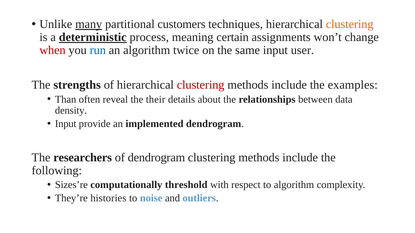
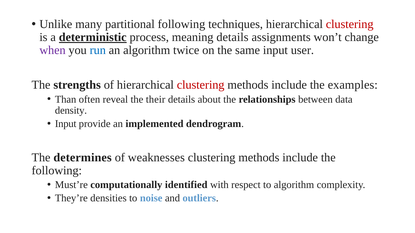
many underline: present -> none
partitional customers: customers -> following
clustering at (350, 24) colour: orange -> red
meaning certain: certain -> details
when colour: red -> purple
researchers: researchers -> determines
of dendrogram: dendrogram -> weaknesses
Sizes’re: Sizes’re -> Must’re
threshold: threshold -> identified
histories: histories -> densities
